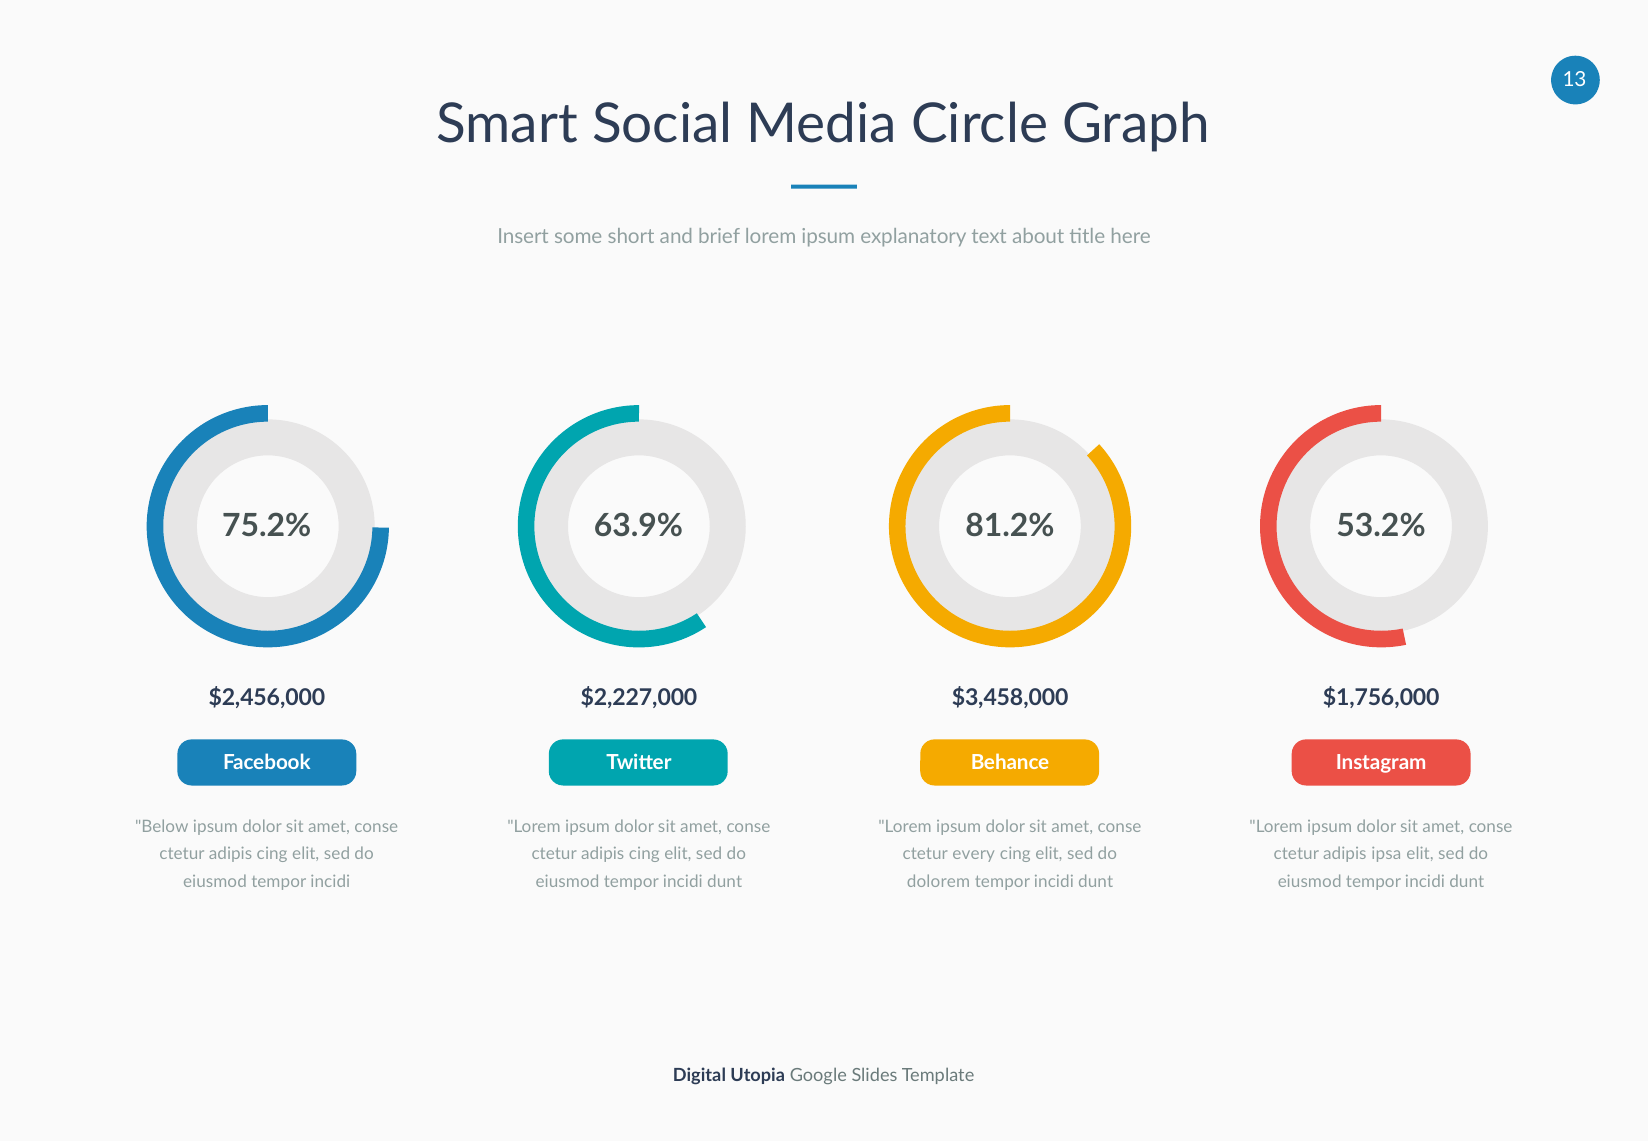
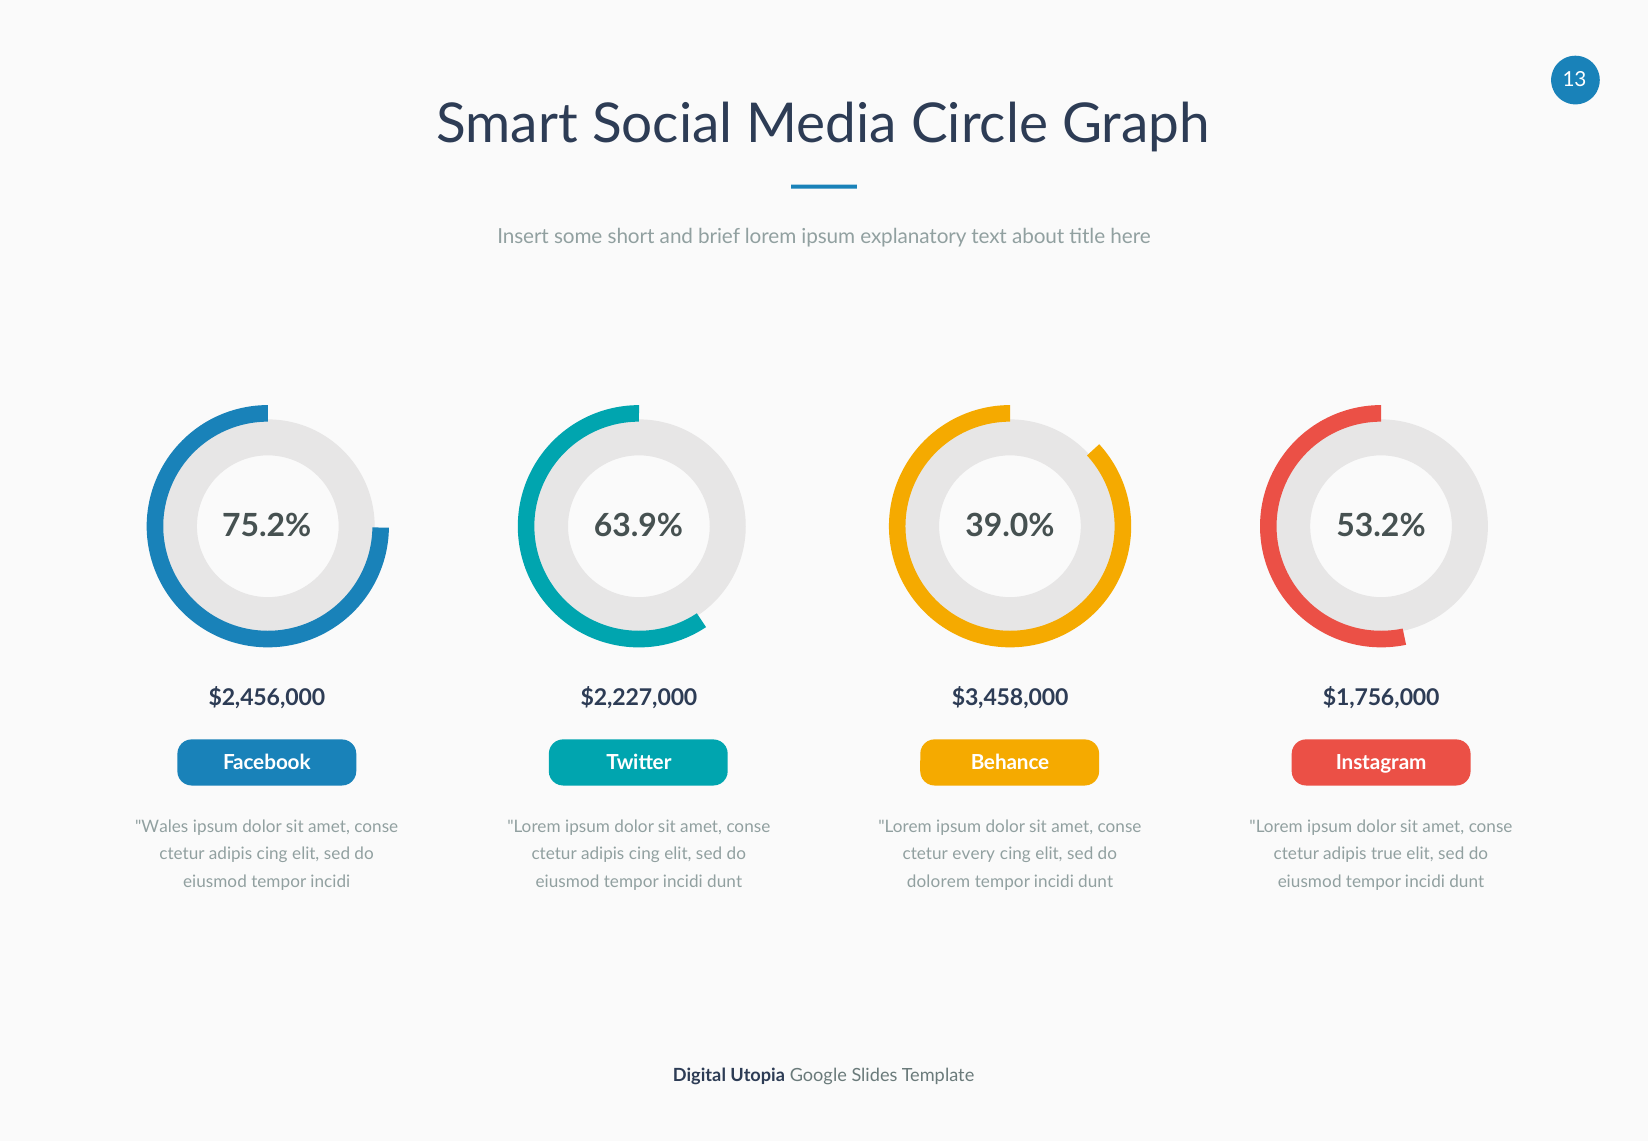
81.2%: 81.2% -> 39.0%
Below: Below -> Wales
ipsa: ipsa -> true
